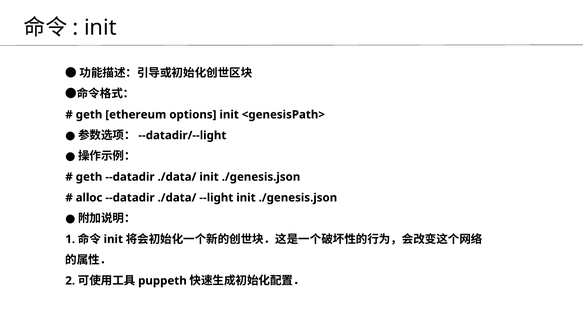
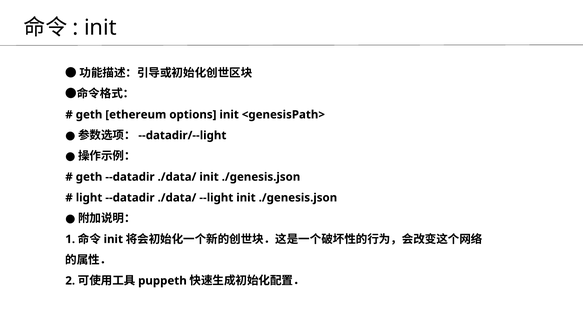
alloc: alloc -> light
